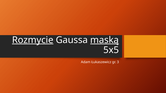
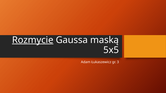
maską underline: present -> none
